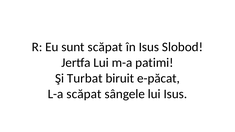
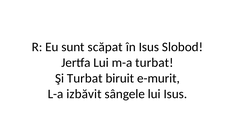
m-a patimi: patimi -> turbat
e-păcat: e-păcat -> e-murit
L-a scăpat: scăpat -> izbăvit
